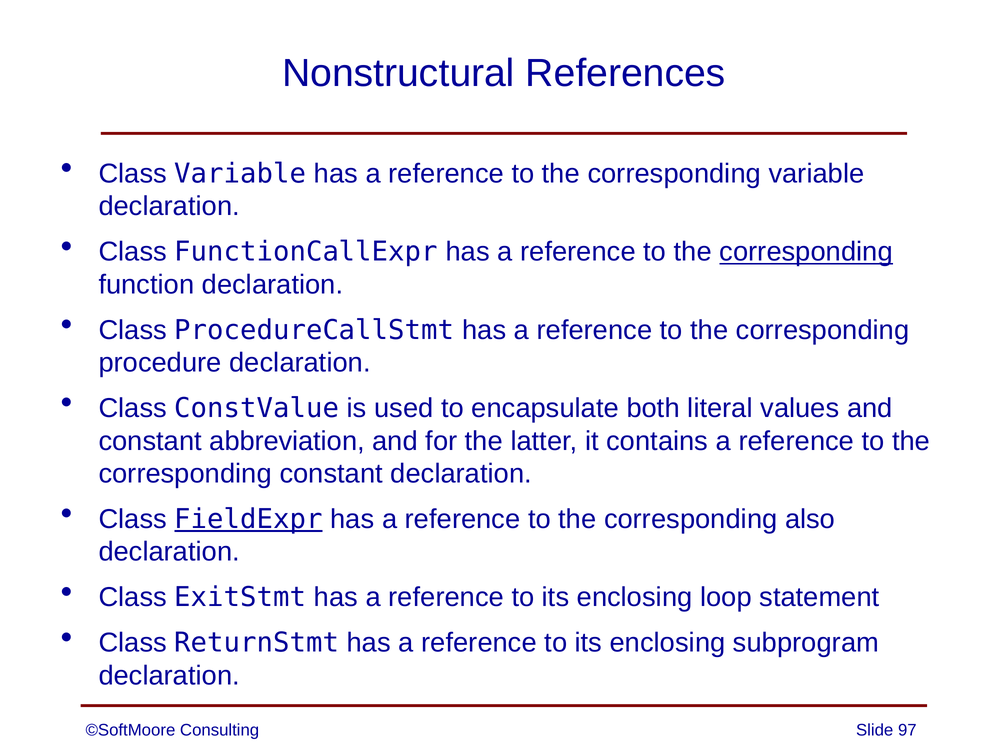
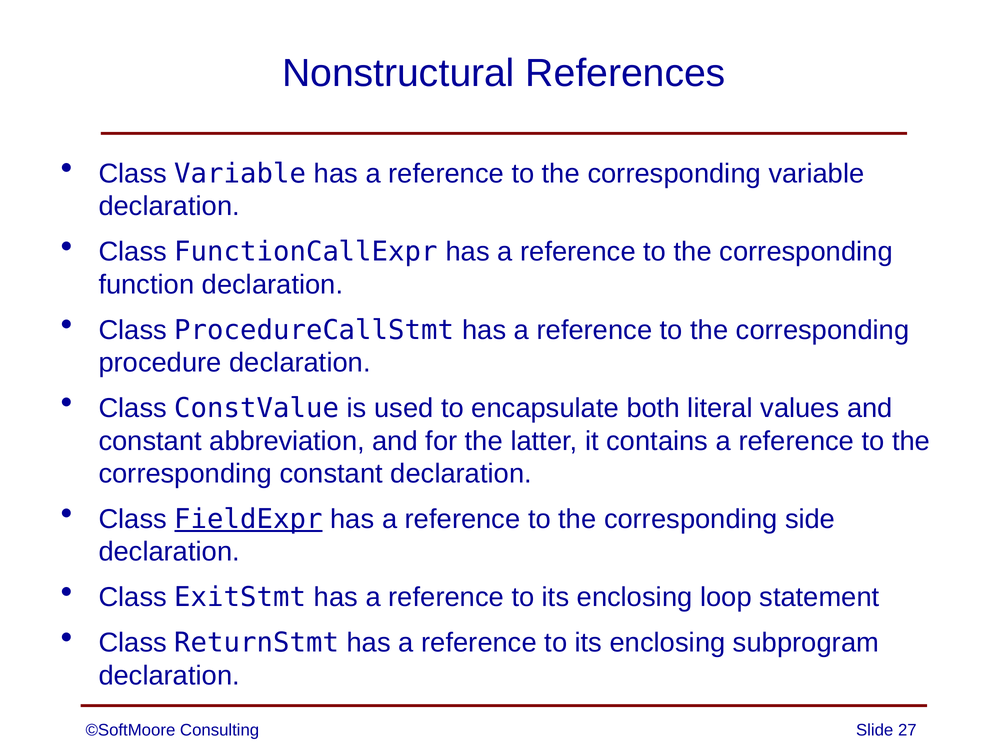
corresponding at (806, 252) underline: present -> none
also: also -> side
97: 97 -> 27
